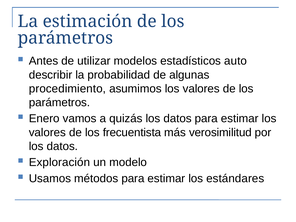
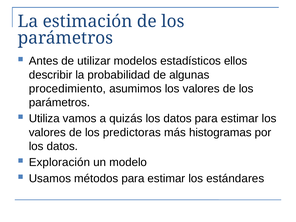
auto: auto -> ellos
Enero: Enero -> Utiliza
frecuentista: frecuentista -> predictoras
verosimilitud: verosimilitud -> histogramas
